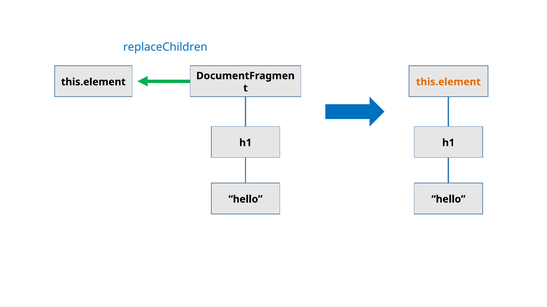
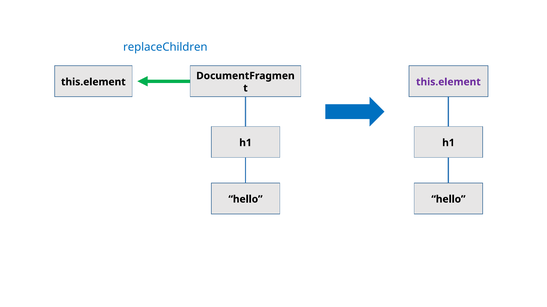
this.element at (448, 82) colour: orange -> purple
